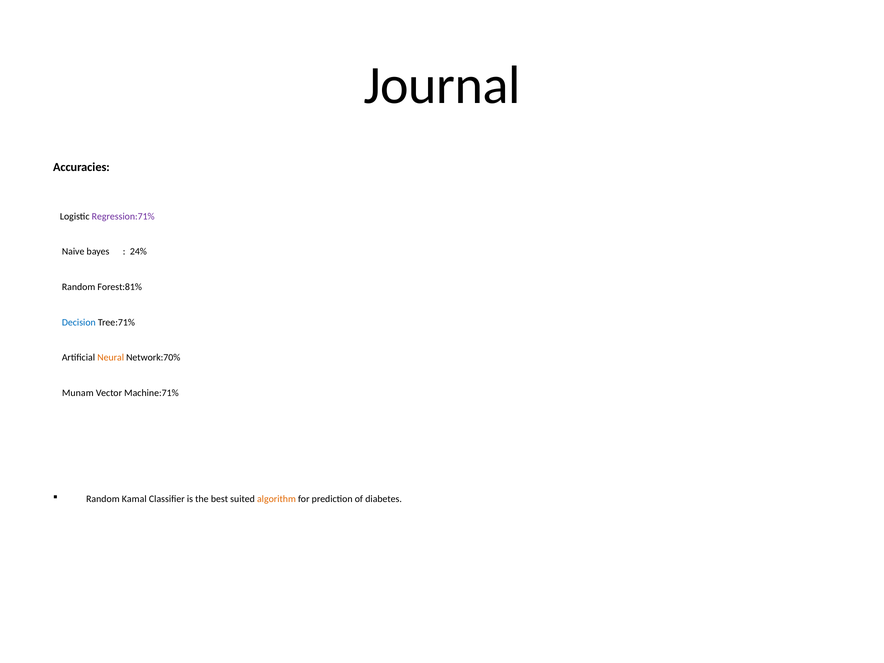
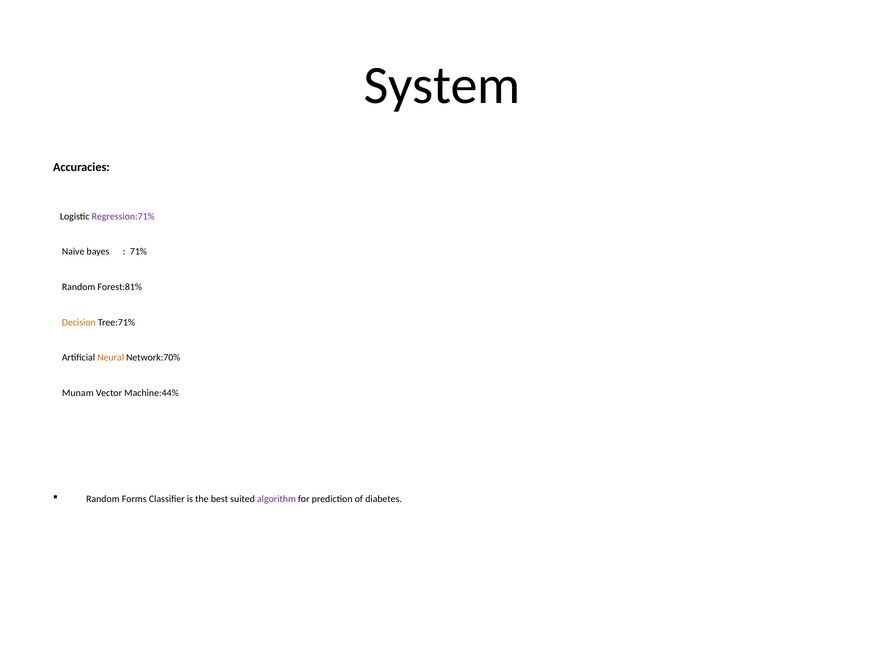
Journal: Journal -> System
24%: 24% -> 71%
Decision colour: blue -> orange
Machine:71%: Machine:71% -> Machine:44%
Kamal: Kamal -> Forms
algorithm colour: orange -> purple
